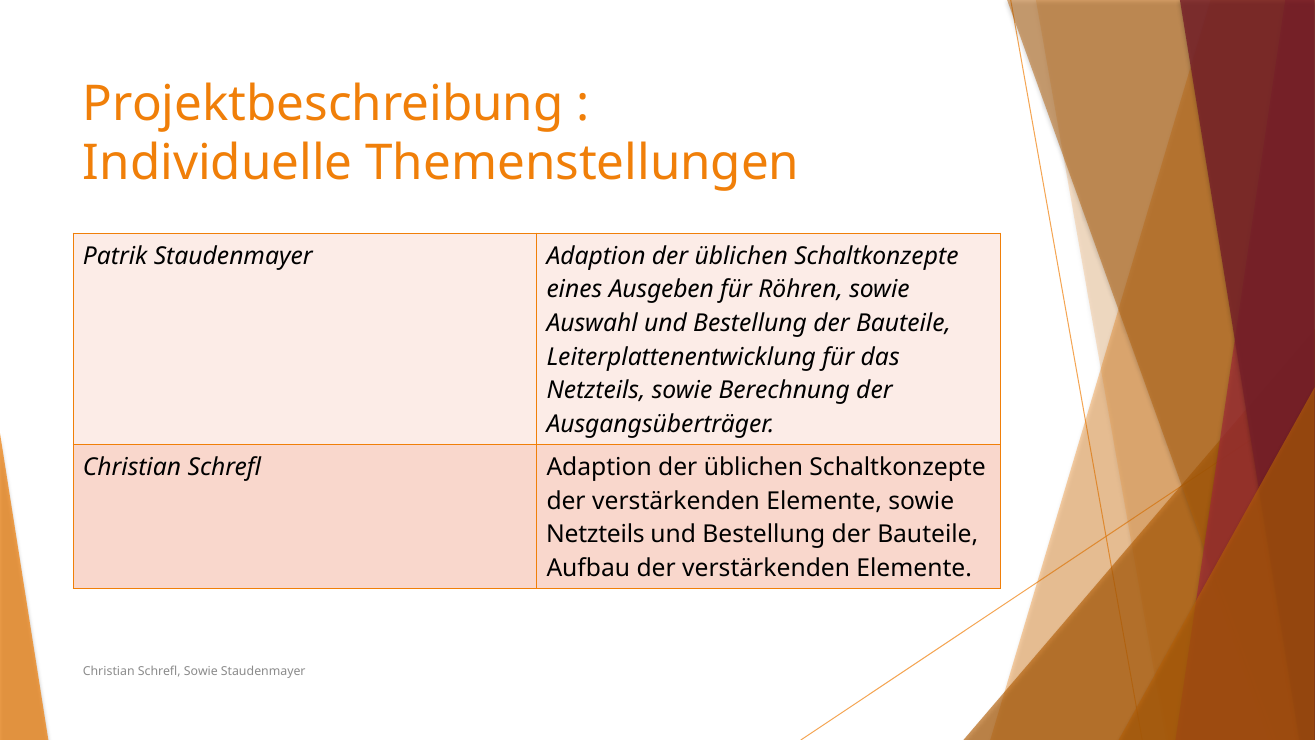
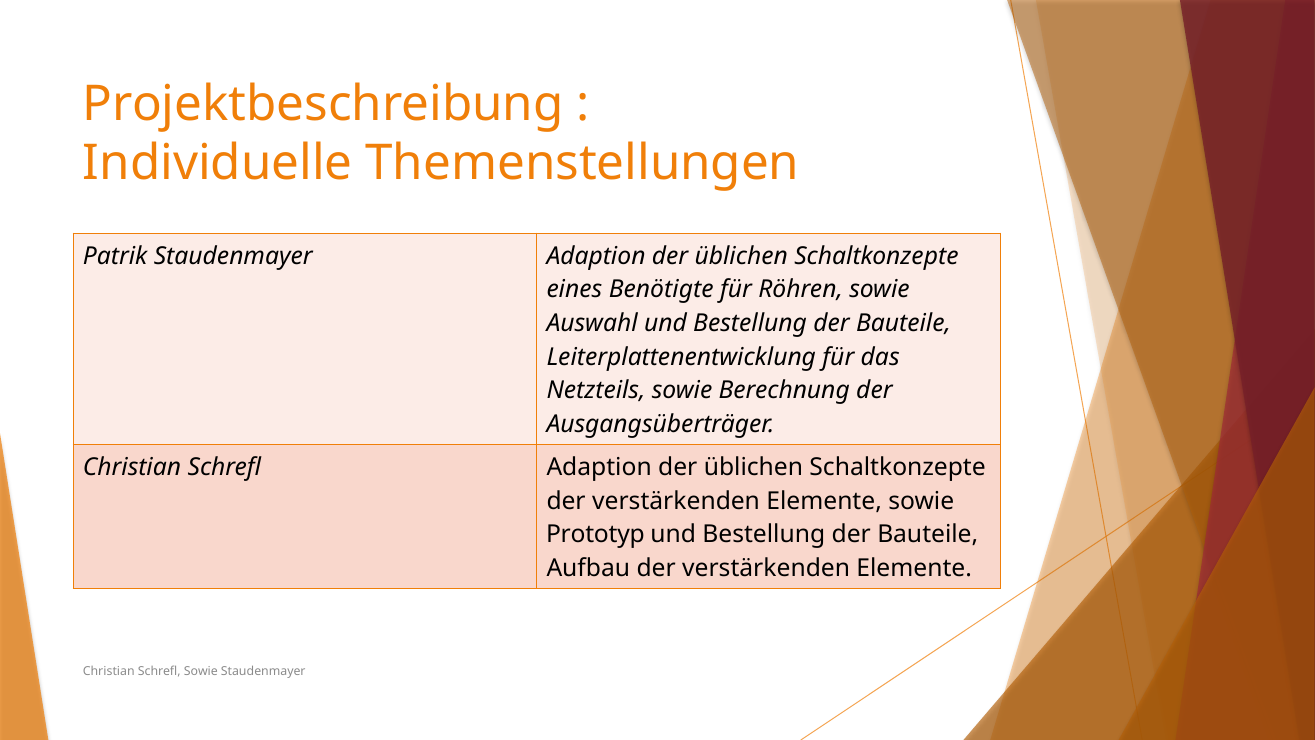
Ausgeben: Ausgeben -> Benötigte
Netzteils at (595, 534): Netzteils -> Prototyp
